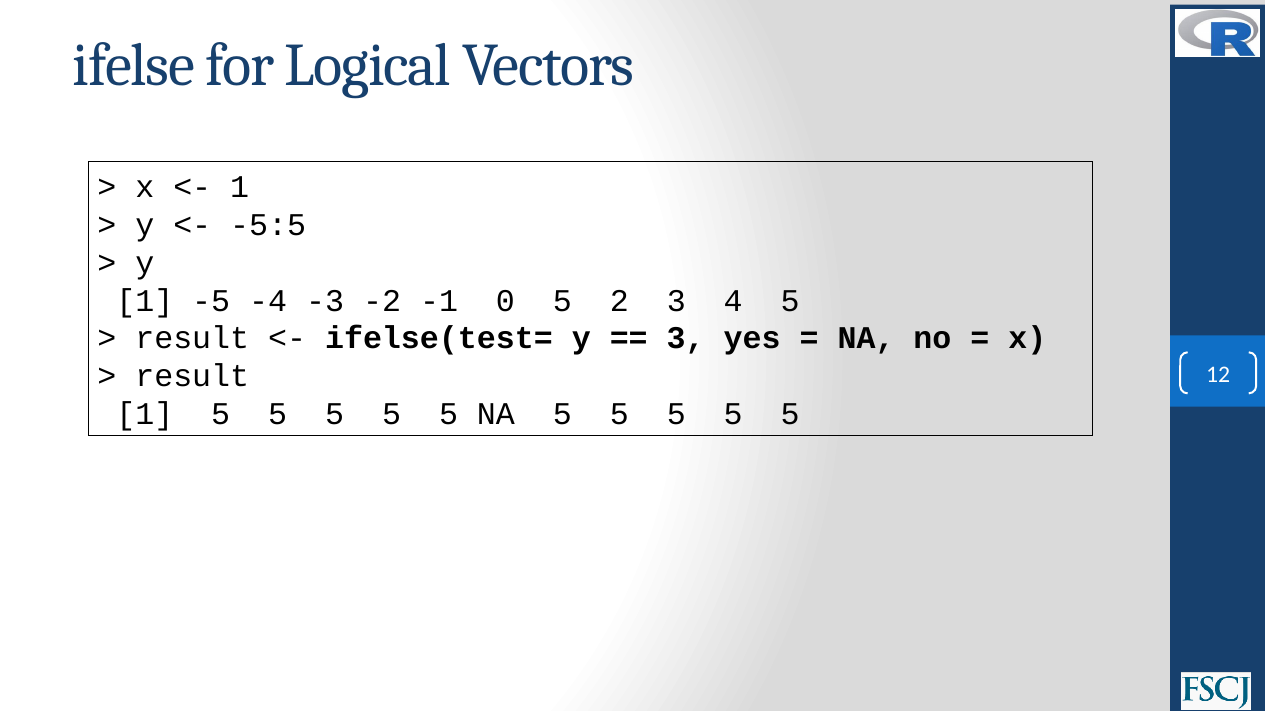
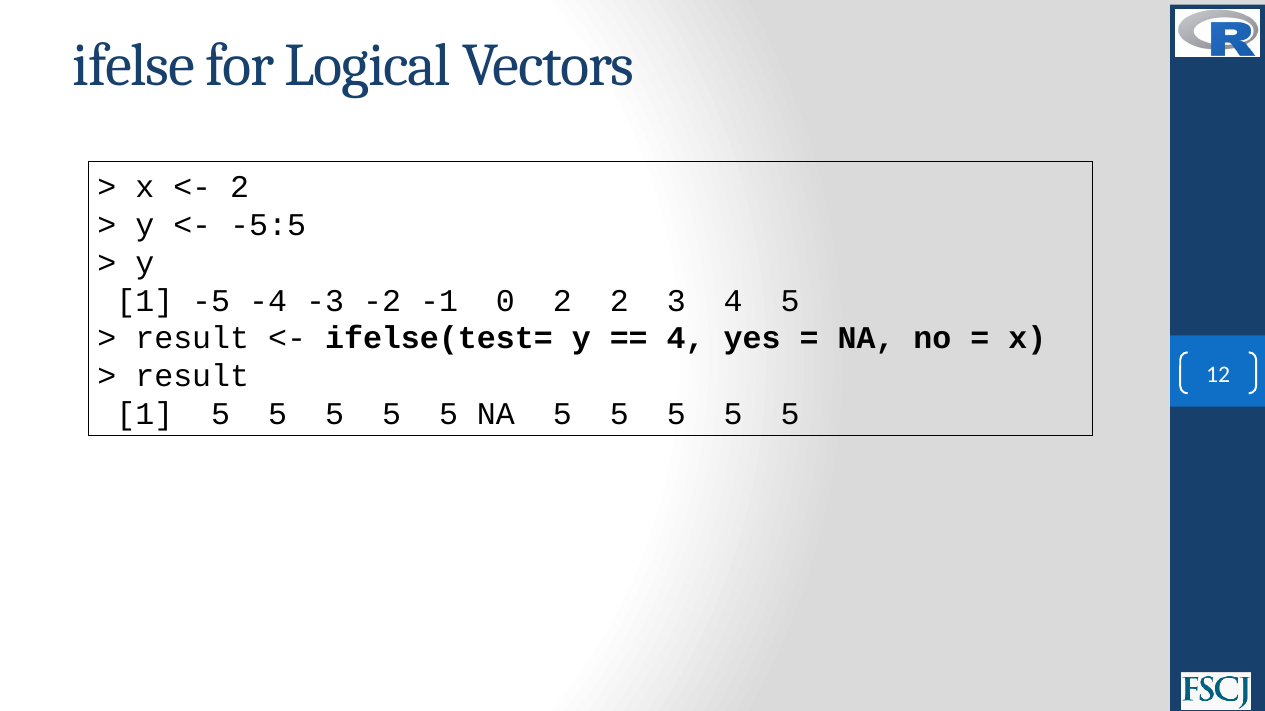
1 at (240, 187): 1 -> 2
0 5: 5 -> 2
3 at (686, 339): 3 -> 4
